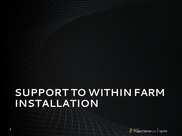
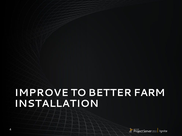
SUPPORT: SUPPORT -> IMPROVE
WITHIN: WITHIN -> BETTER
